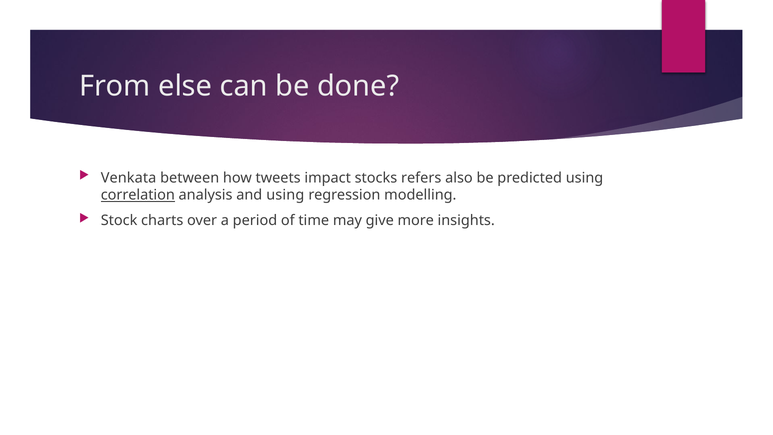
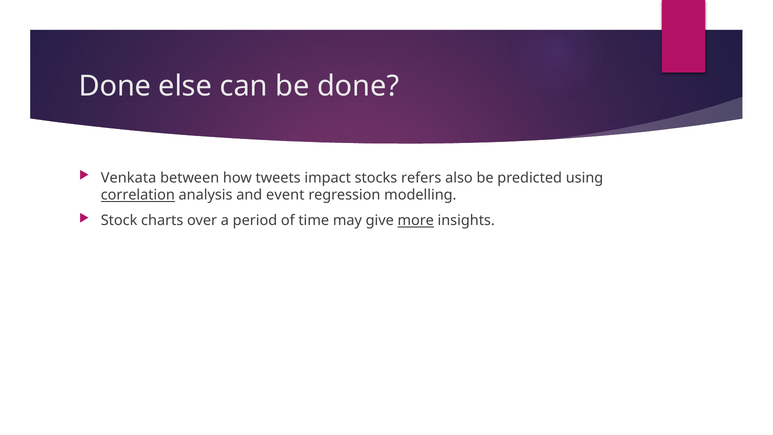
From at (115, 86): From -> Done
and using: using -> event
more underline: none -> present
